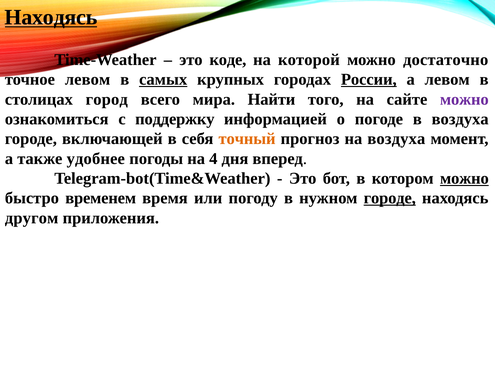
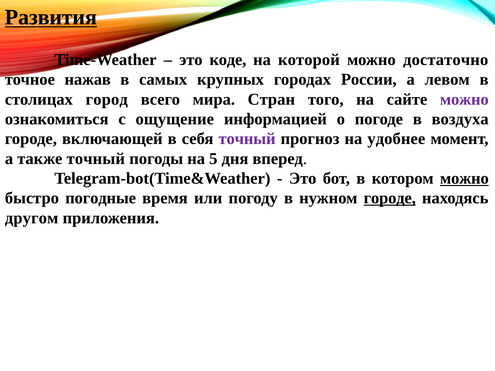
Находясь at (51, 17): Находясь -> Развития
точное левом: левом -> нажав
самых underline: present -> none
России underline: present -> none
Найти: Найти -> Стран
поддержку: поддержку -> ощущение
точный at (247, 139) colour: orange -> purple
на воздуха: воздуха -> удобнее
также удобнее: удобнее -> точный
4: 4 -> 5
временем: временем -> погодные
